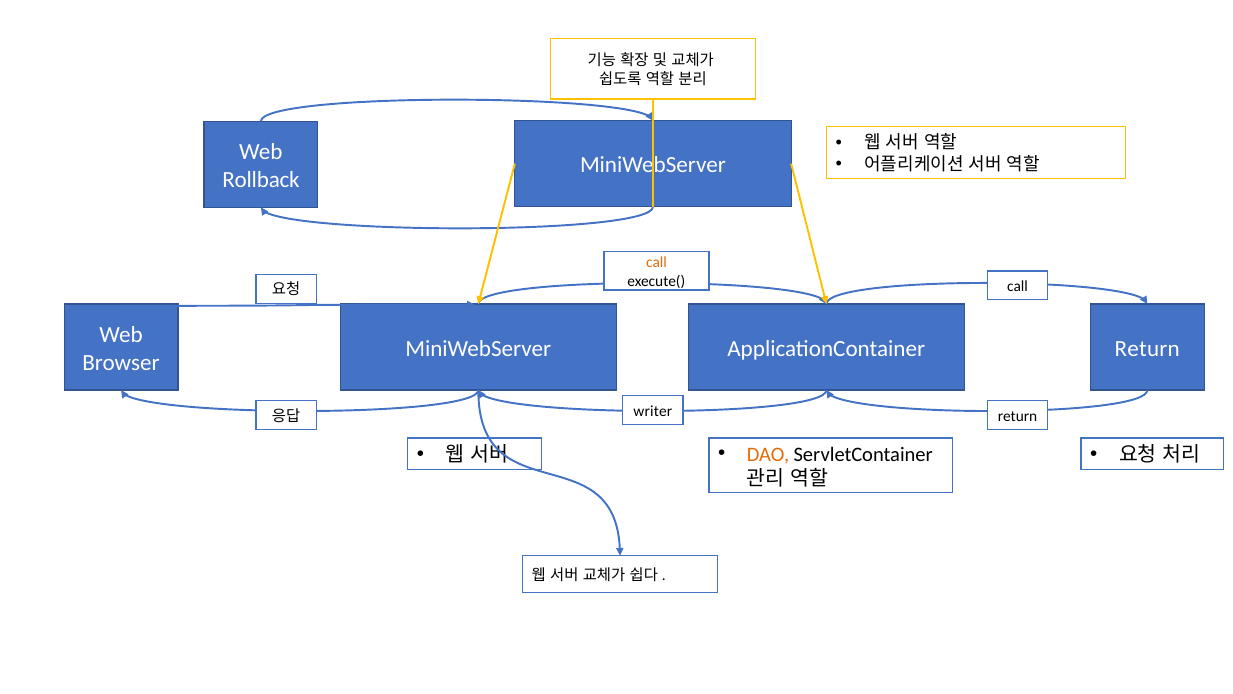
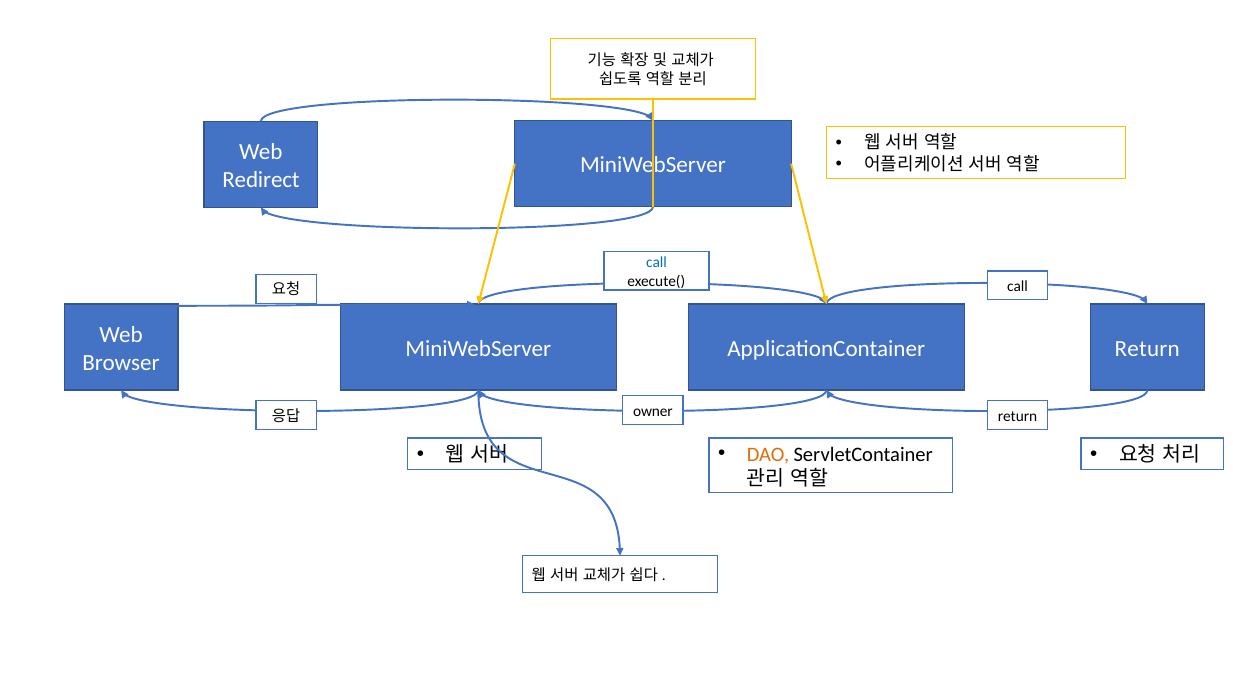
Rollback: Rollback -> Redirect
call at (656, 263) colour: orange -> blue
writer: writer -> owner
